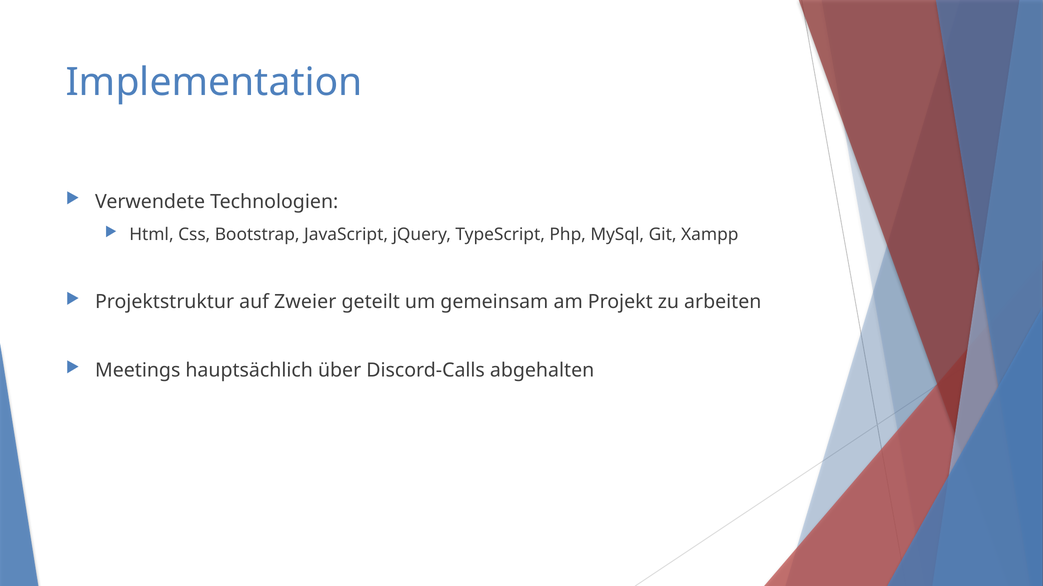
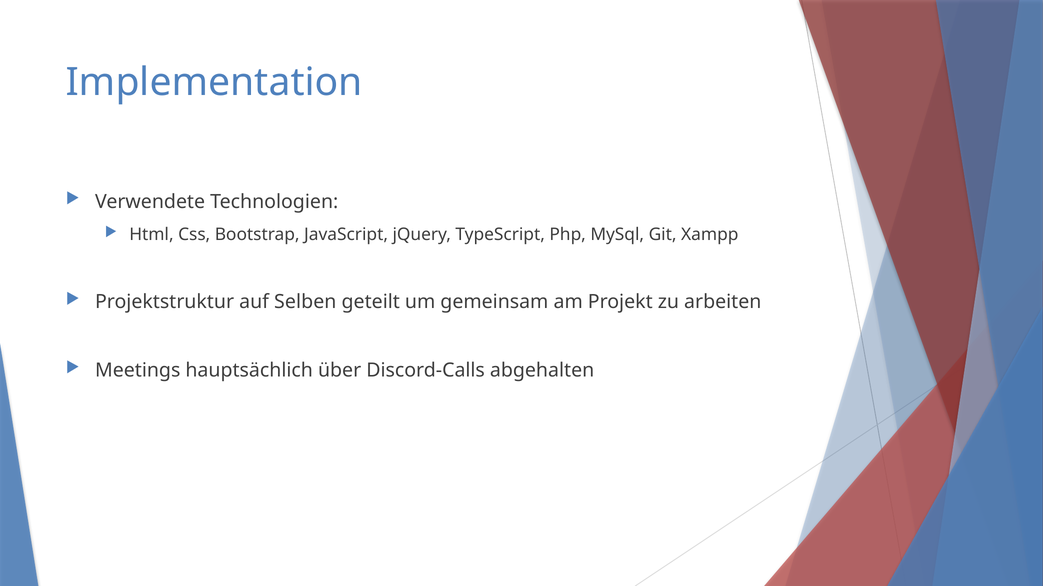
Zweier: Zweier -> Selben
